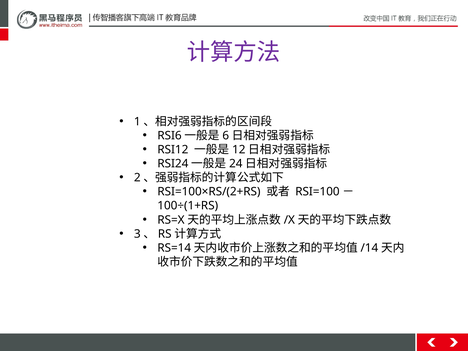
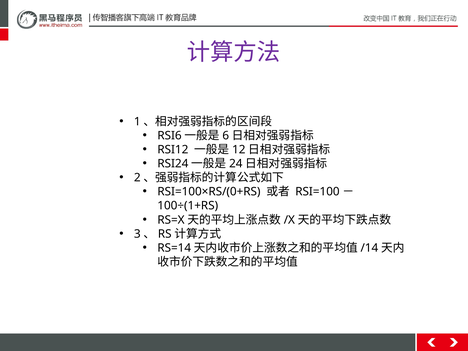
RSI=100×RS/(2+RS: RSI=100×RS/(2+RS -> RSI=100×RS/(0+RS
